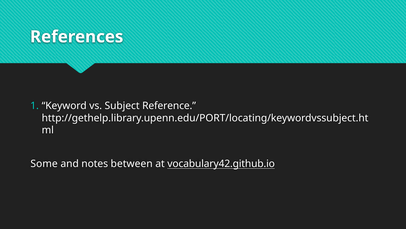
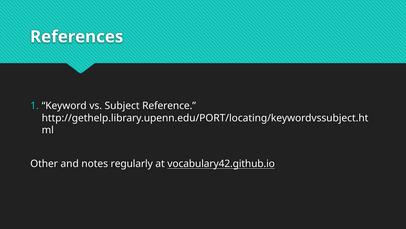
Some: Some -> Other
between: between -> regularly
